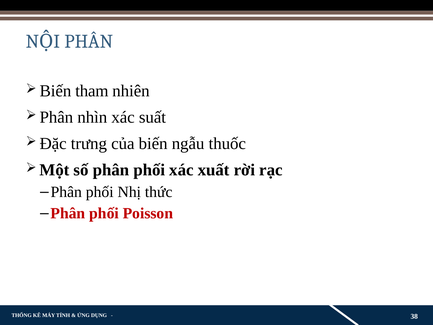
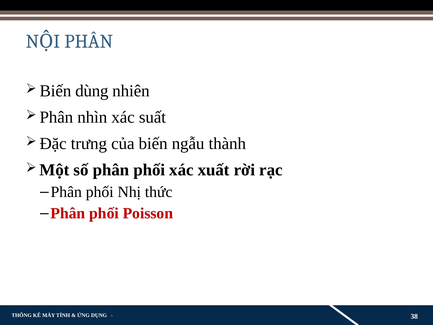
tham: tham -> dùng
thuốc: thuốc -> thành
